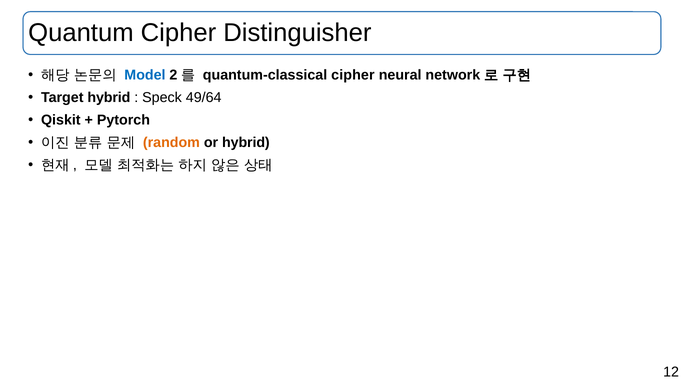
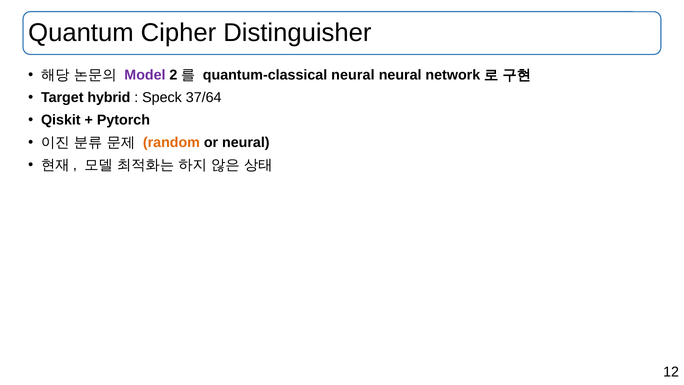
Model colour: blue -> purple
quantum-classical cipher: cipher -> neural
49/64: 49/64 -> 37/64
or hybrid: hybrid -> neural
